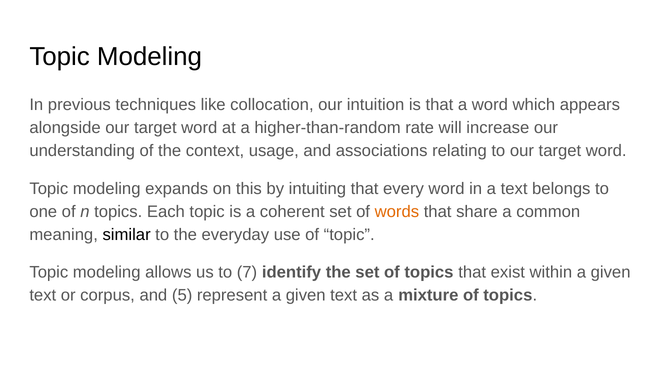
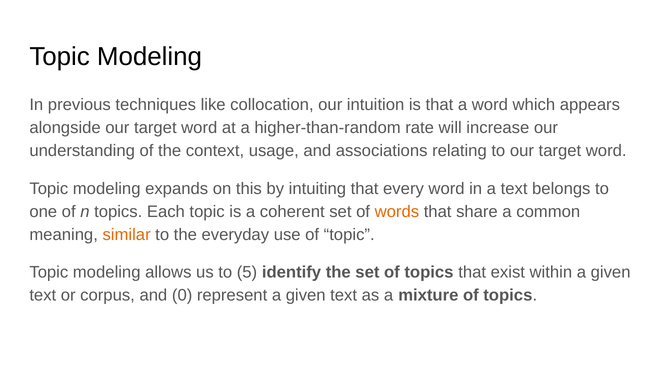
similar colour: black -> orange
7: 7 -> 5
5: 5 -> 0
